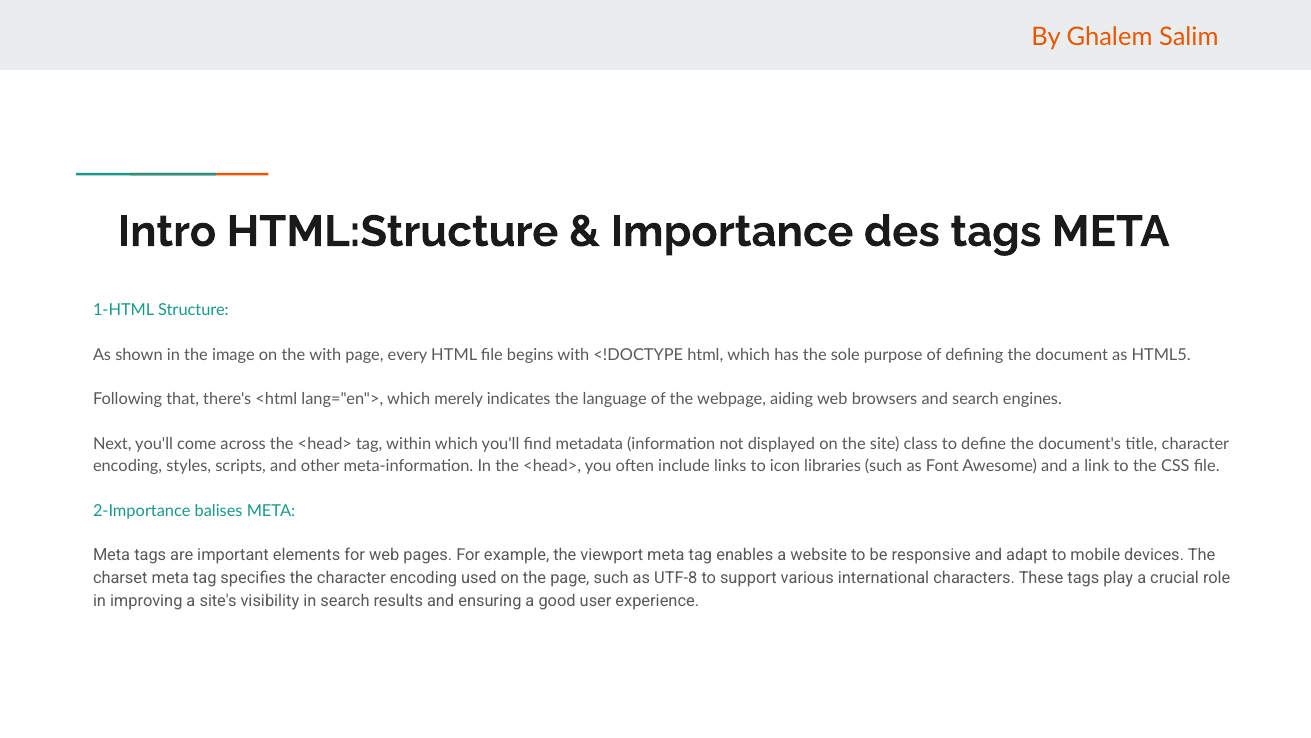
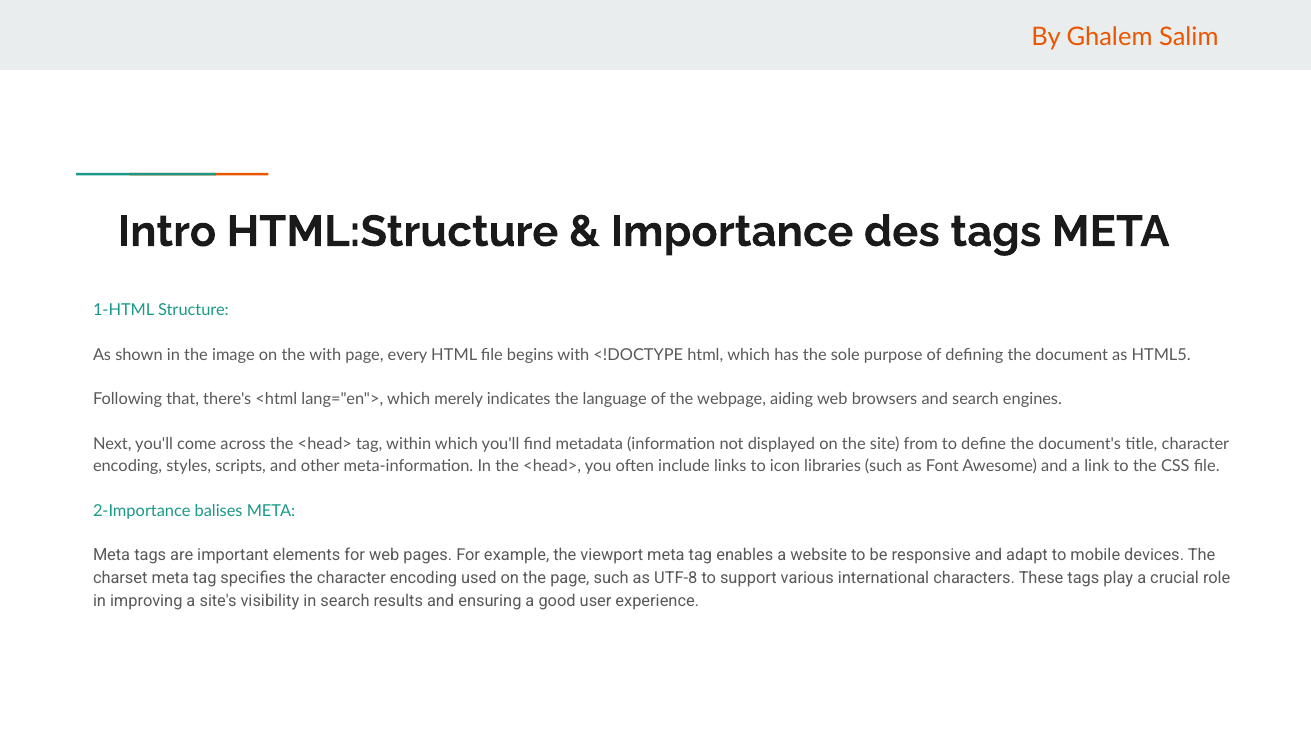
class: class -> from
